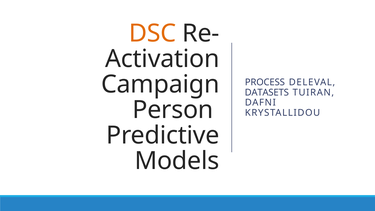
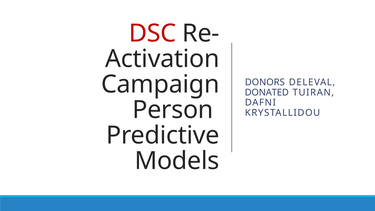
DSC colour: orange -> red
PROCESS: PROCESS -> DONORS
DATASETS: DATASETS -> DONATED
